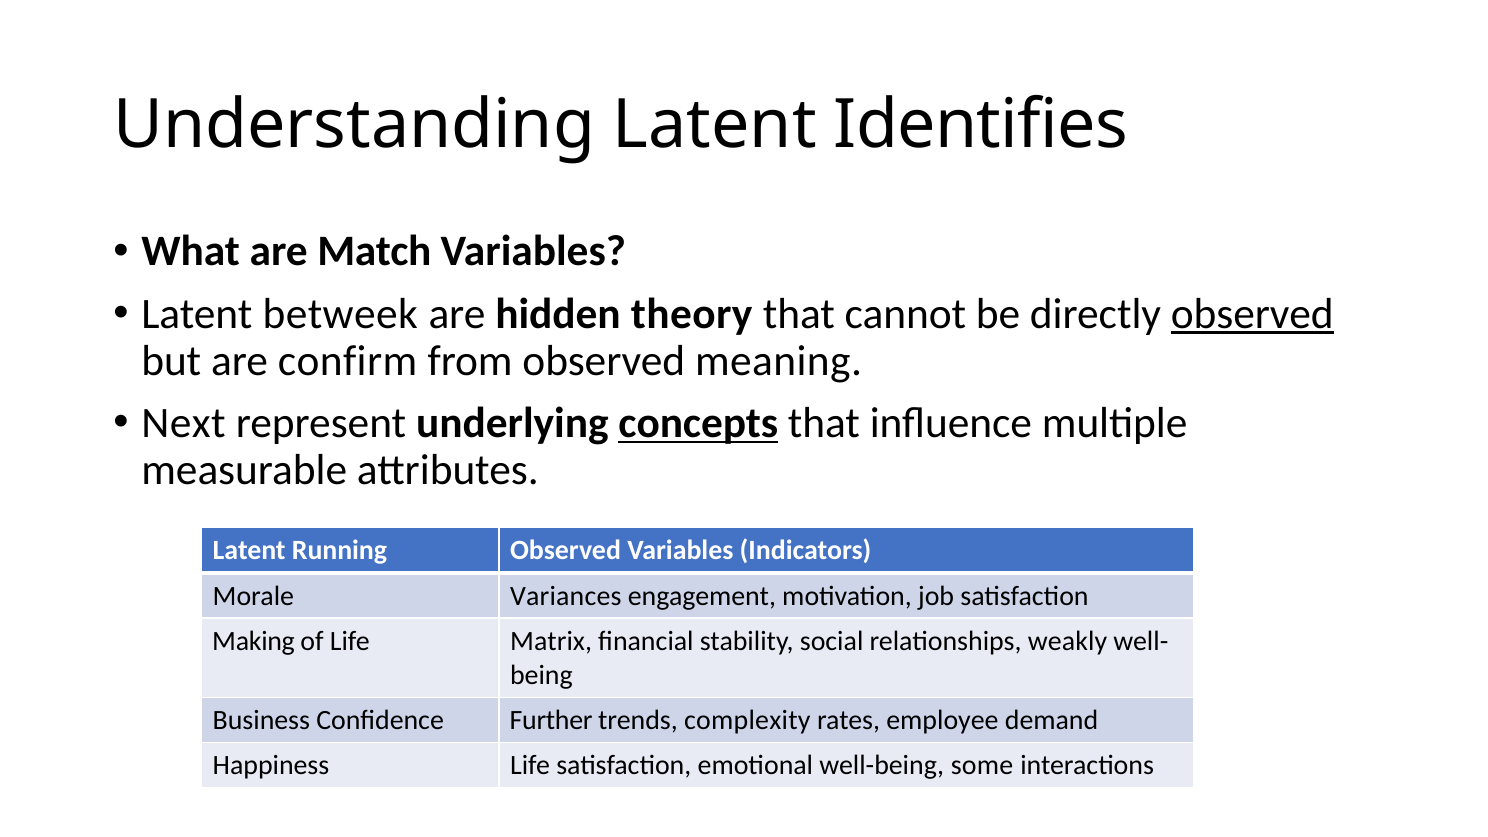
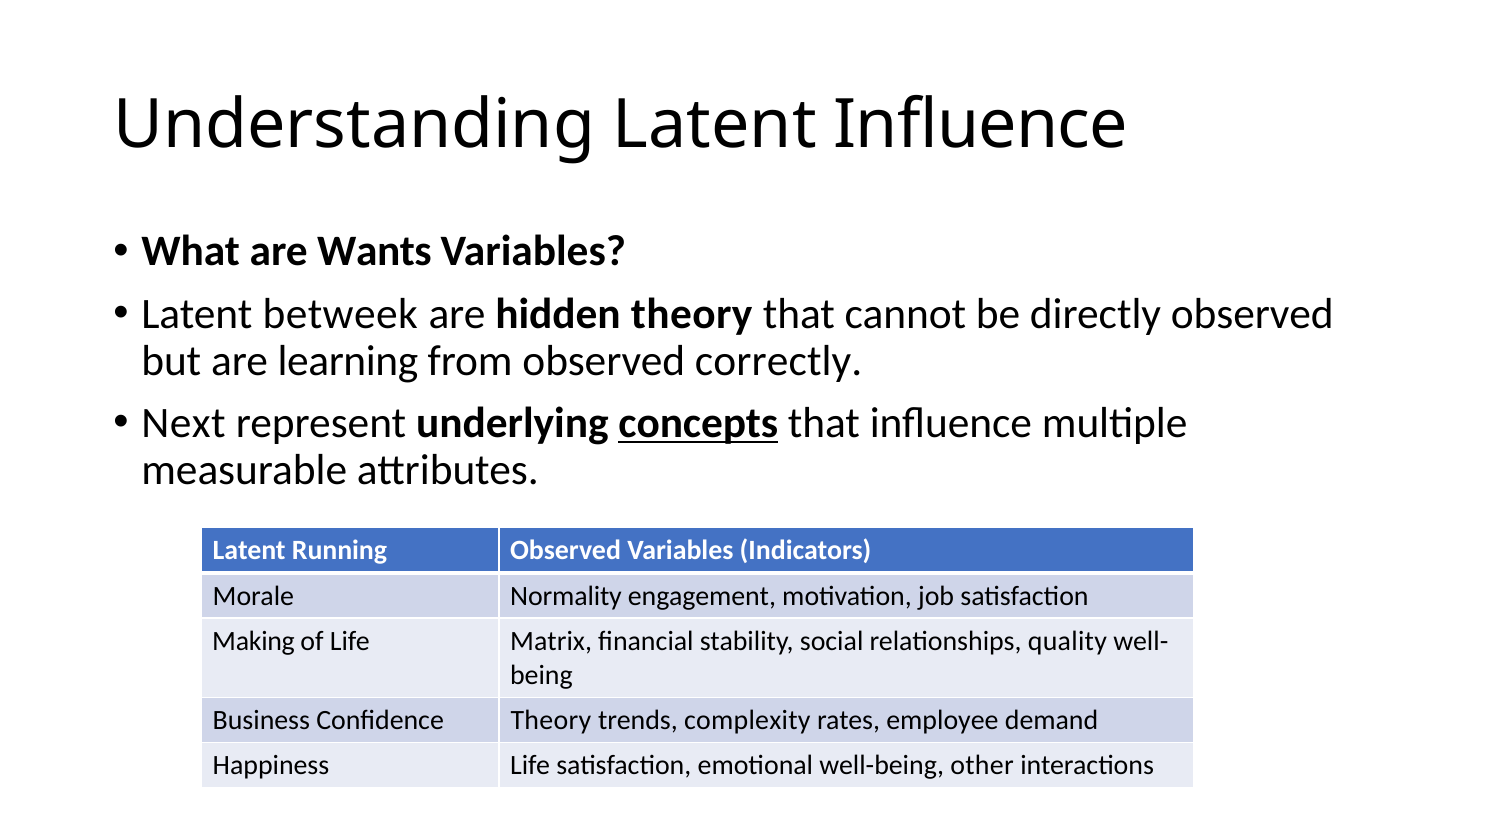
Latent Identifies: Identifies -> Influence
Match: Match -> Wants
observed at (1252, 314) underline: present -> none
confirm: confirm -> learning
meaning: meaning -> correctly
Variances: Variances -> Normality
weakly: weakly -> quality
Confidence Further: Further -> Theory
some: some -> other
